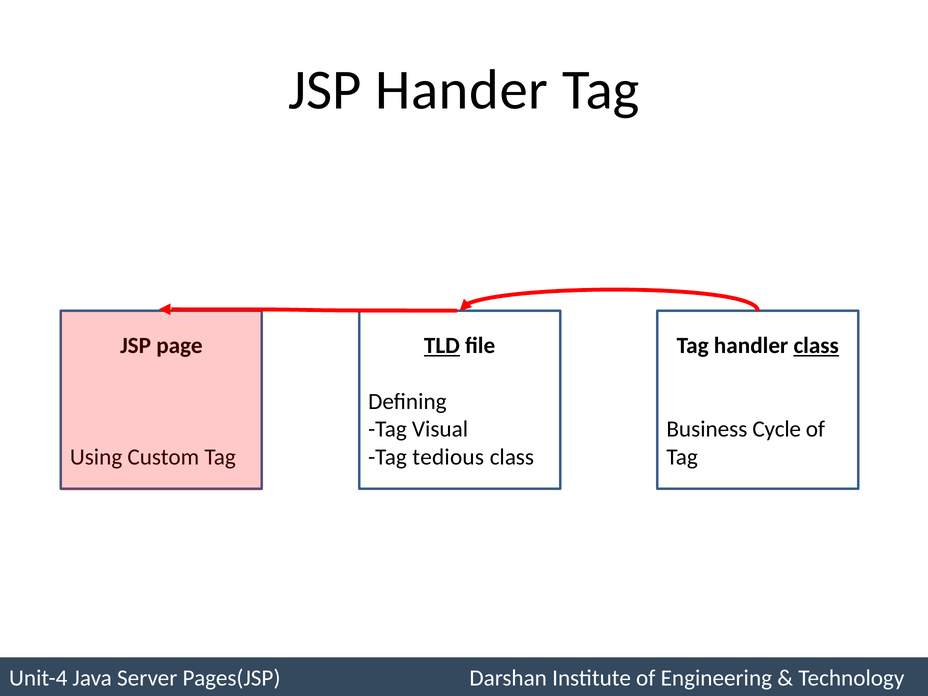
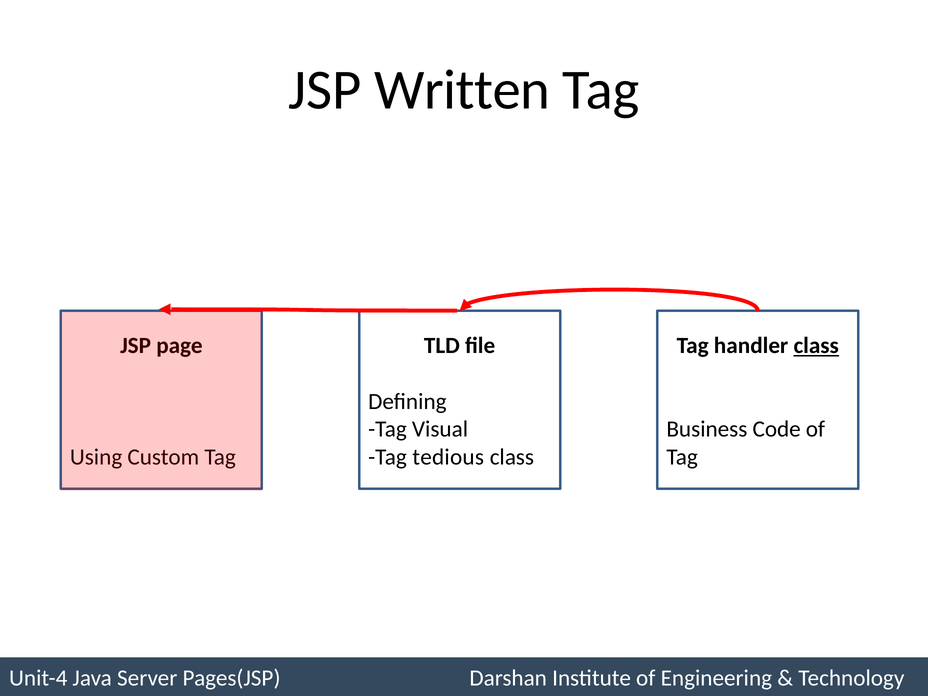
Hander: Hander -> Written
TLD underline: present -> none
Cycle: Cycle -> Code
